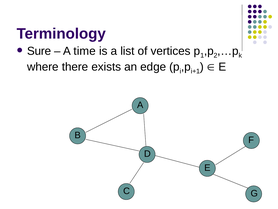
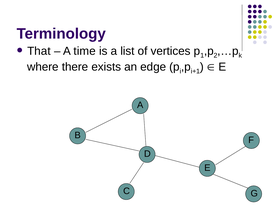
Sure: Sure -> That
